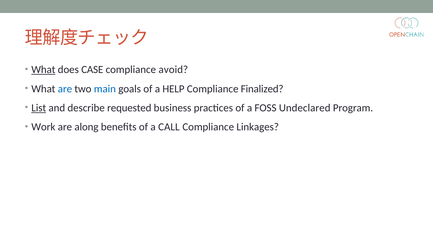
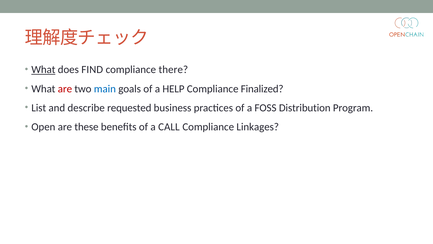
CASE: CASE -> FIND
avoid: avoid -> there
are at (65, 89) colour: blue -> red
List underline: present -> none
Undeclared: Undeclared -> Distribution
Work: Work -> Open
along: along -> these
